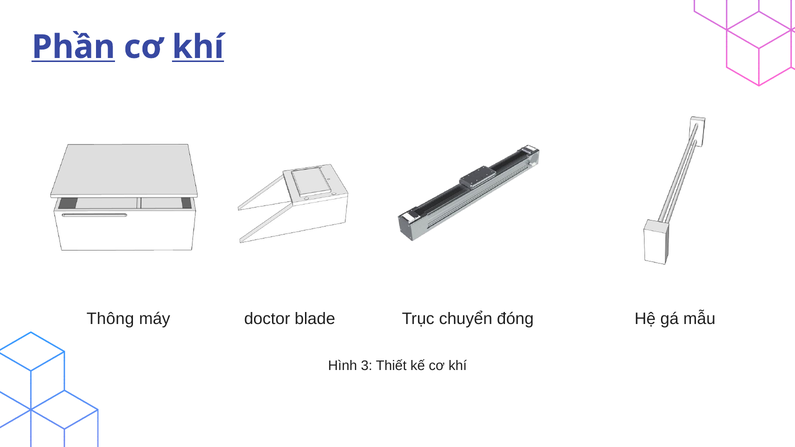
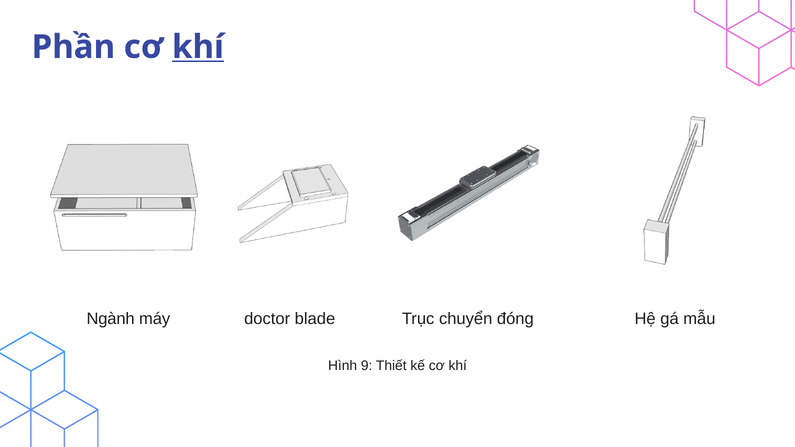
Phần underline: present -> none
Thông: Thông -> Ngành
3: 3 -> 9
